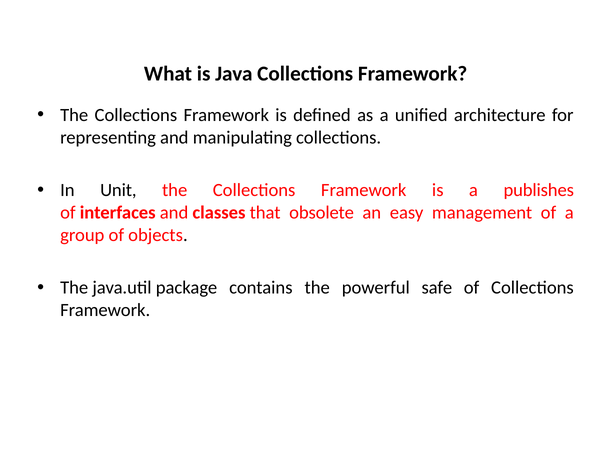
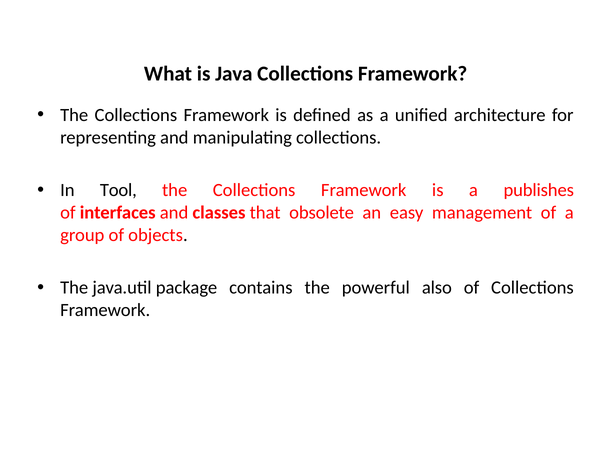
Unit: Unit -> Tool
safe: safe -> also
